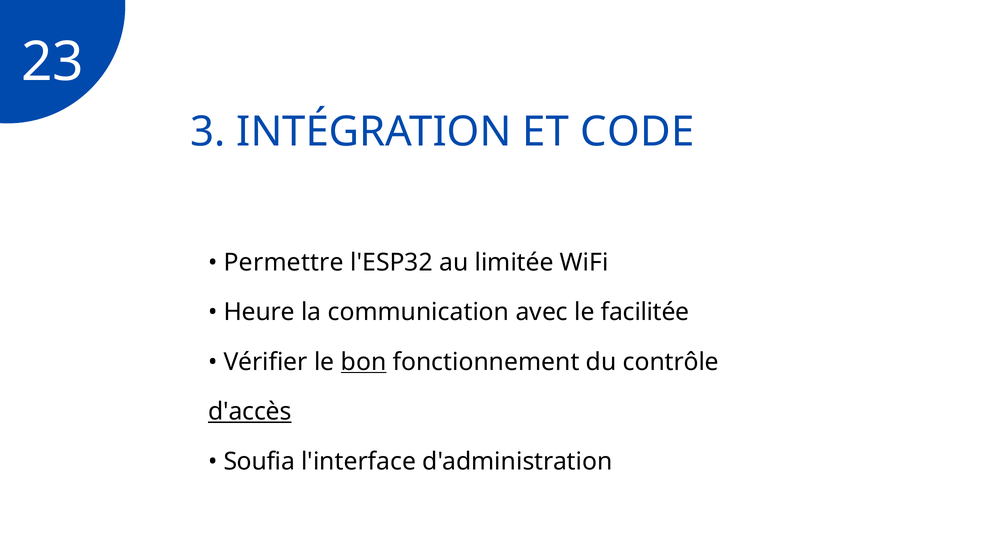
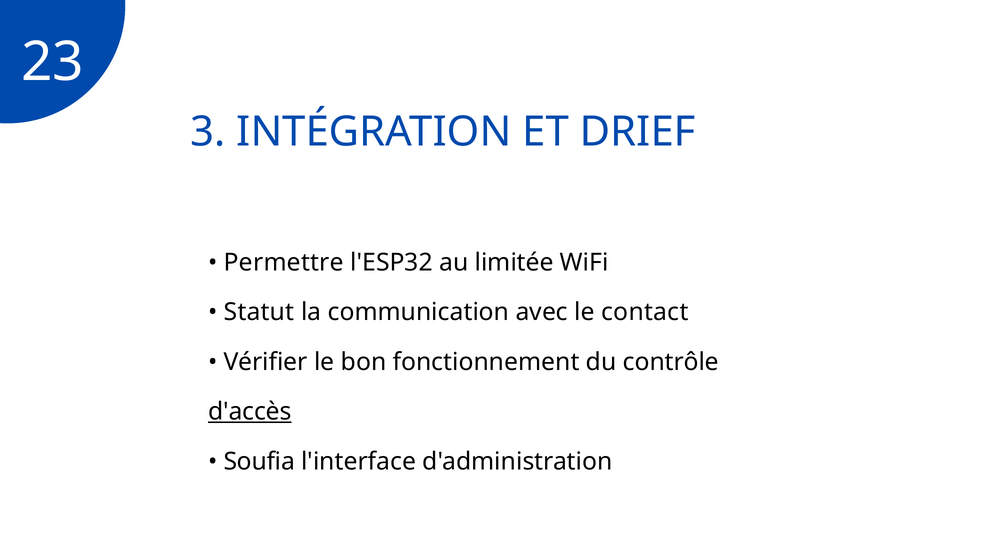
CODE: CODE -> DRIEF
Heure: Heure -> Statut
facilitée: facilitée -> contact
bon underline: present -> none
